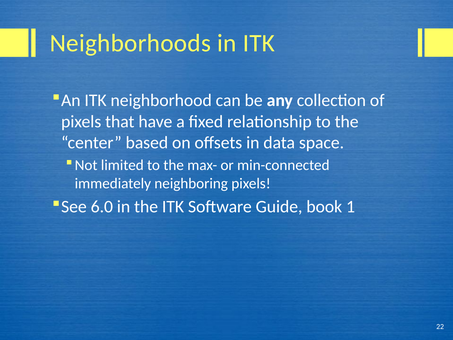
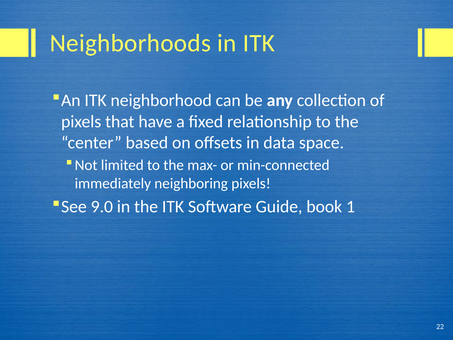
6.0: 6.0 -> 9.0
